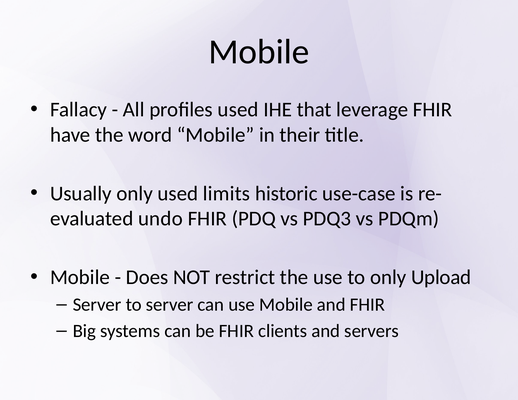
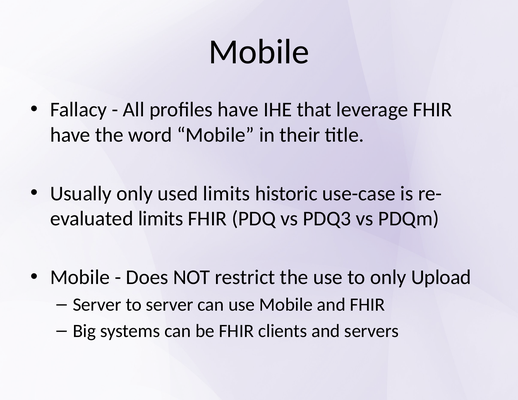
profiles used: used -> have
undo at (160, 219): undo -> limits
